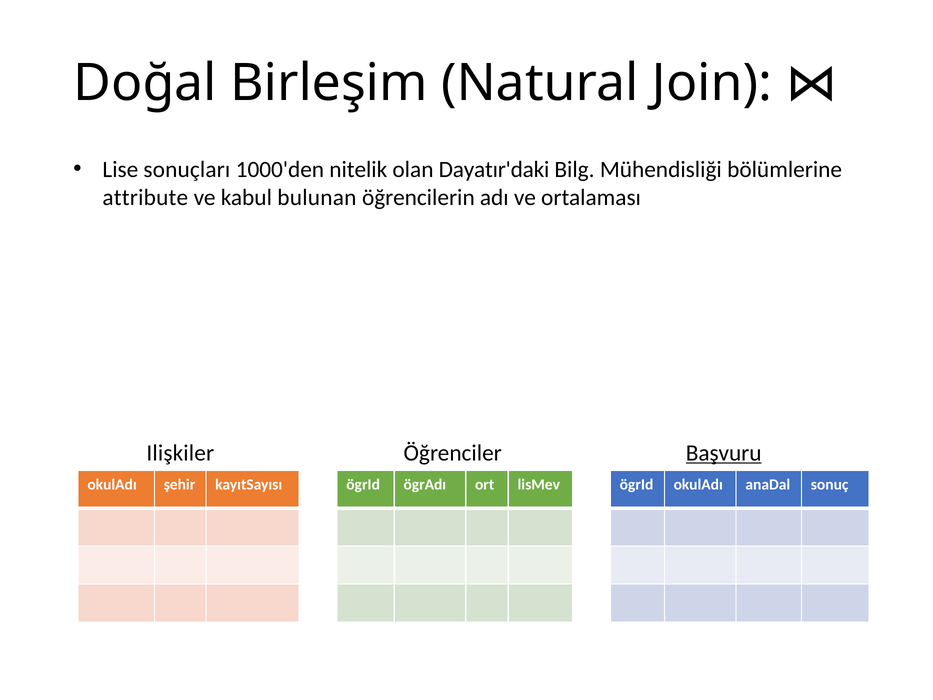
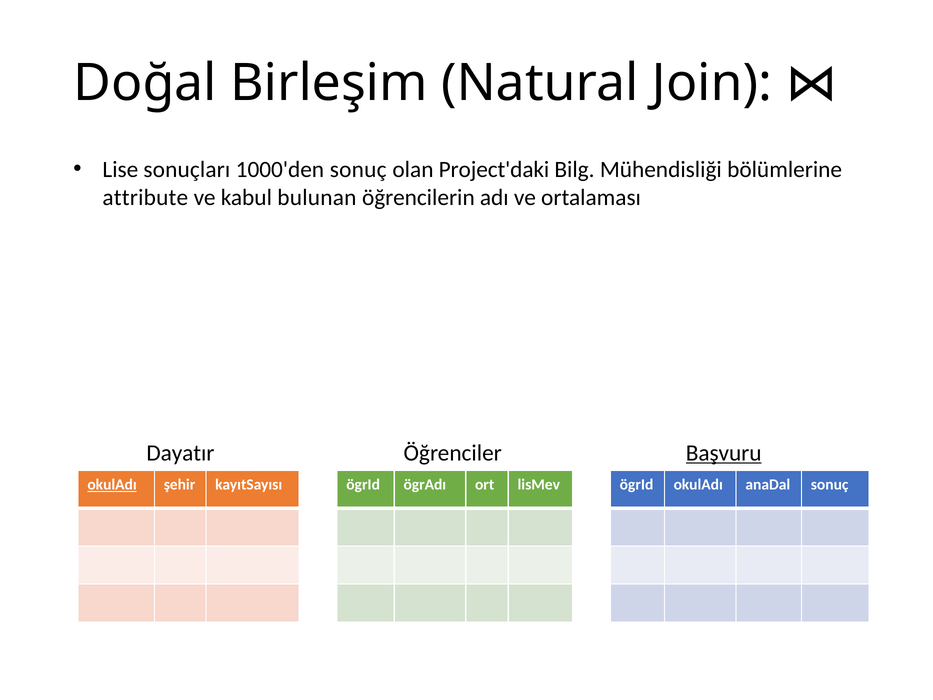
1000'den nitelik: nitelik -> sonuç
Dayatır'daki: Dayatır'daki -> Project'daki
Ilişkiler: Ilişkiler -> Dayatır
okulAdı at (112, 485) underline: none -> present
